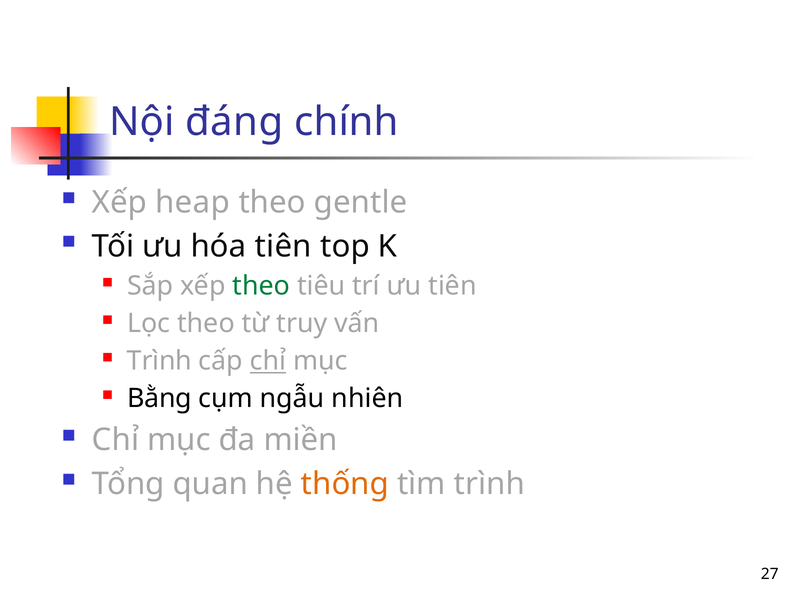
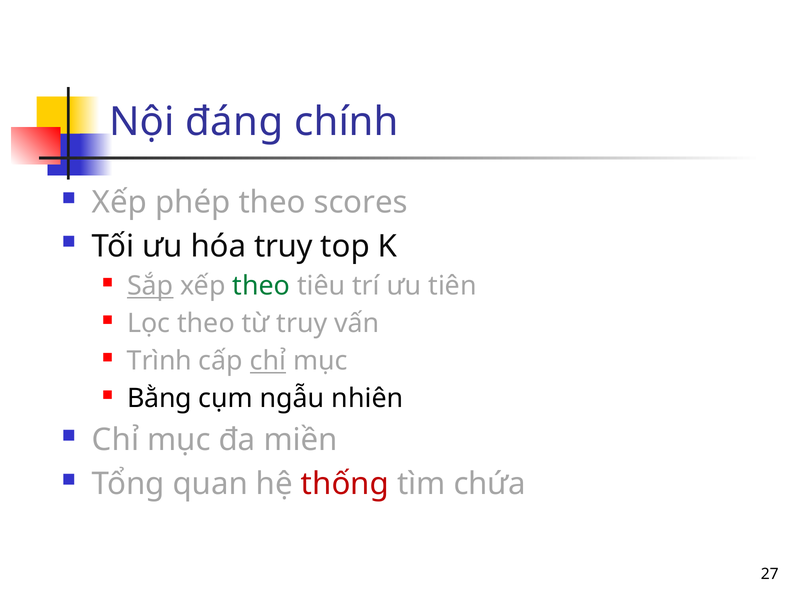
heap: heap -> phép
gentle: gentle -> scores
hóa tiên: tiên -> truy
Sắp underline: none -> present
thống colour: orange -> red
tìm trình: trình -> chứa
